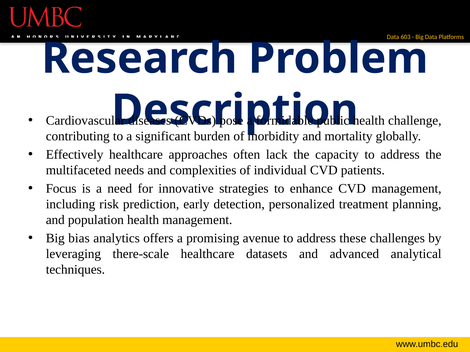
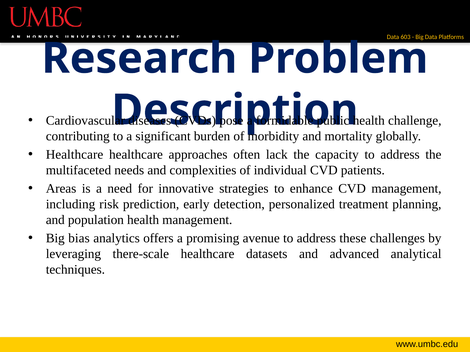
Effectively at (75, 155): Effectively -> Healthcare
Focus: Focus -> Areas
